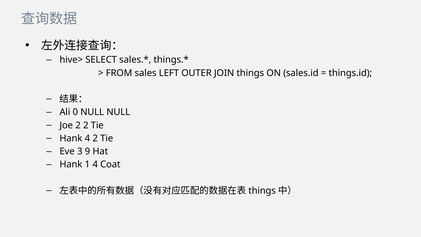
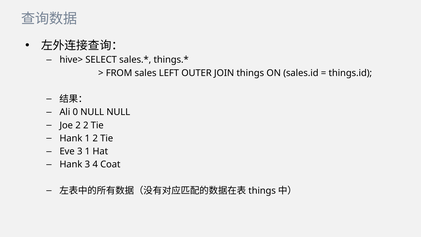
Hank 4: 4 -> 1
3 9: 9 -> 1
Hank 1: 1 -> 3
